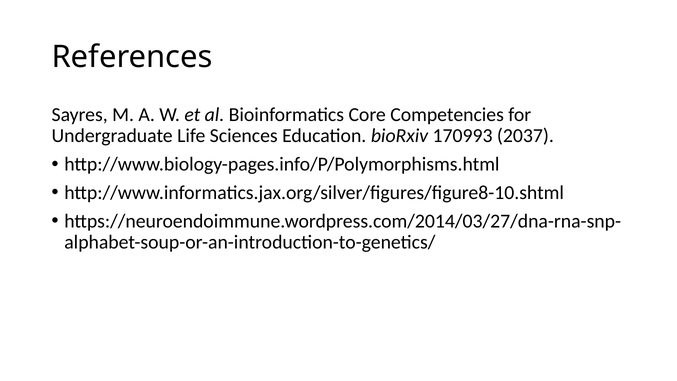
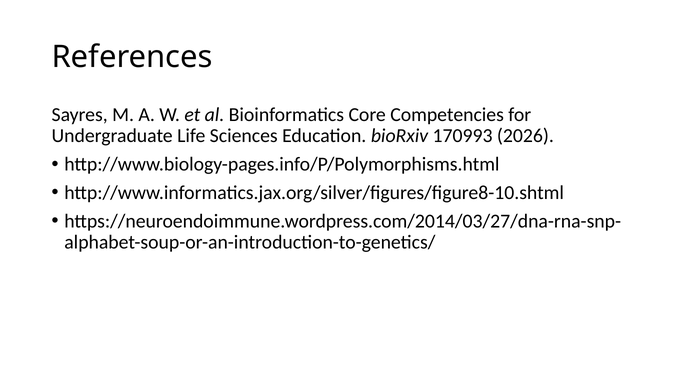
2037: 2037 -> 2026
